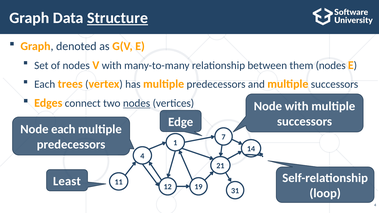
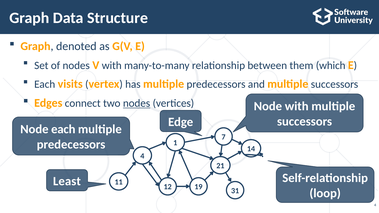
Structure underline: present -> none
them nodes: nodes -> which
trees: trees -> visits
